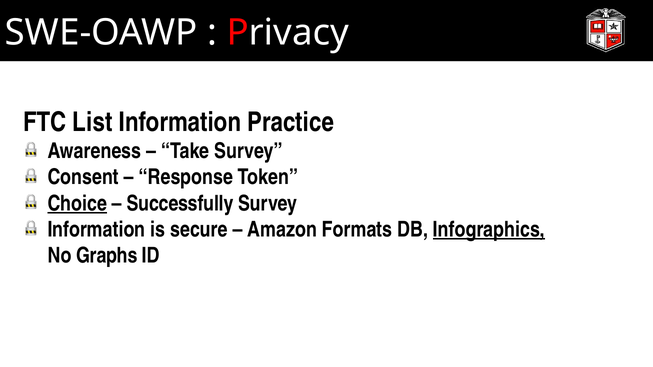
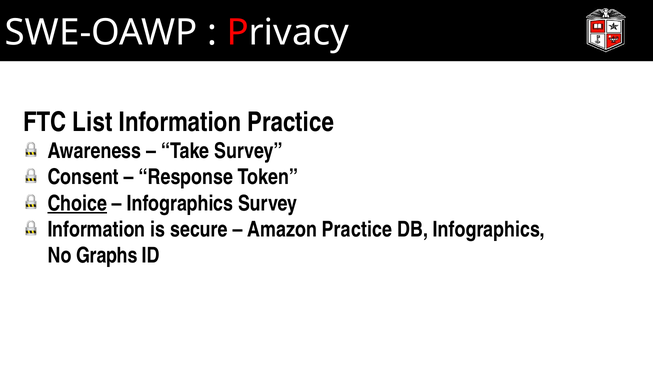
Successfully at (180, 204): Successfully -> Infographics
Amazon Formats: Formats -> Practice
Infographics at (489, 230) underline: present -> none
